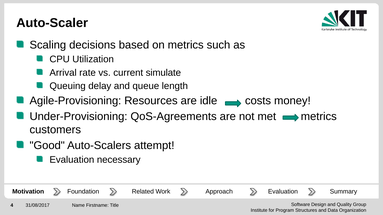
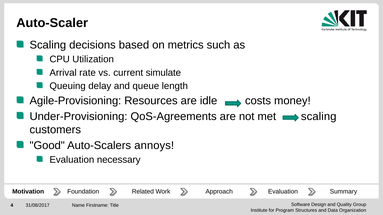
met metrics: metrics -> scaling
attempt: attempt -> annoys
